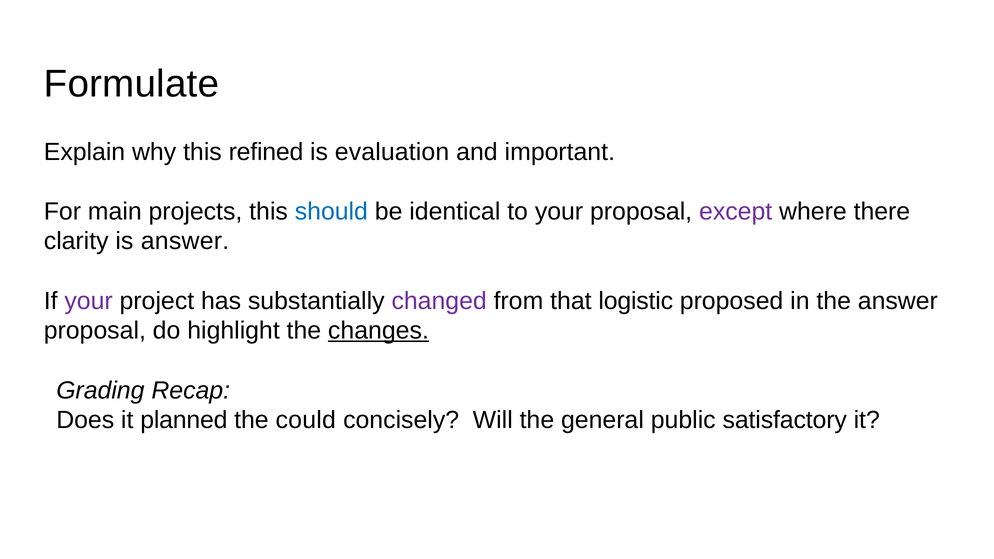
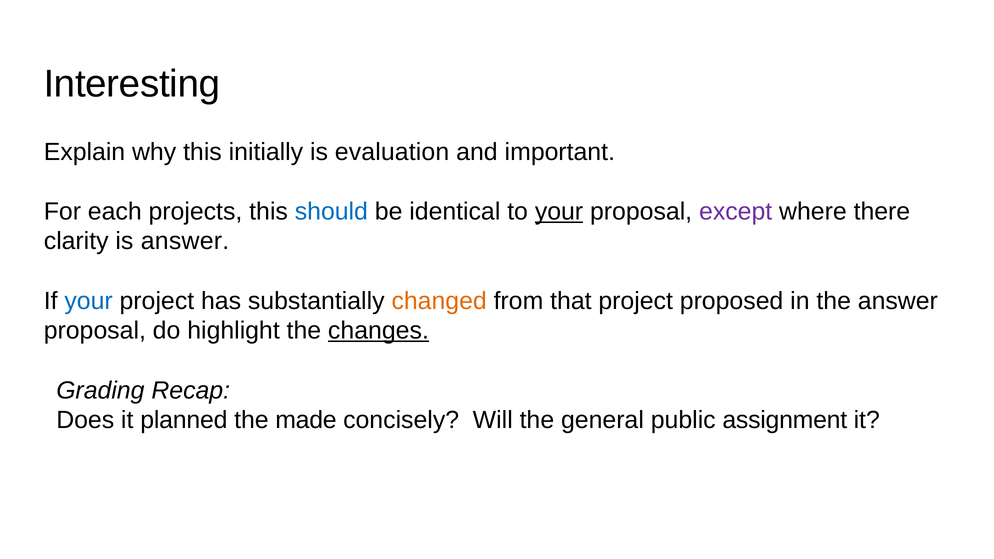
Formulate: Formulate -> Interesting
refined: refined -> initially
main: main -> each
your at (559, 211) underline: none -> present
your at (89, 301) colour: purple -> blue
changed colour: purple -> orange
that logistic: logistic -> project
could: could -> made
satisfactory: satisfactory -> assignment
